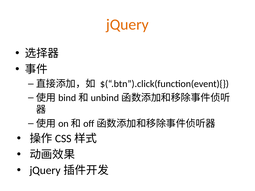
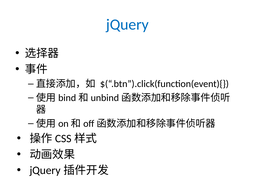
jQuery colour: orange -> blue
